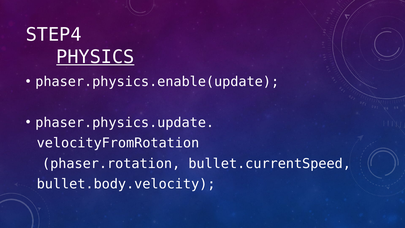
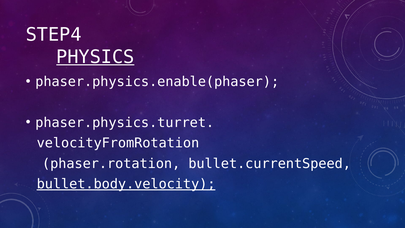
phaser.physics.enable(update: phaser.physics.enable(update -> phaser.physics.enable(phaser
phaser.physics.update: phaser.physics.update -> phaser.physics.turret
bullet.body.velocity underline: none -> present
